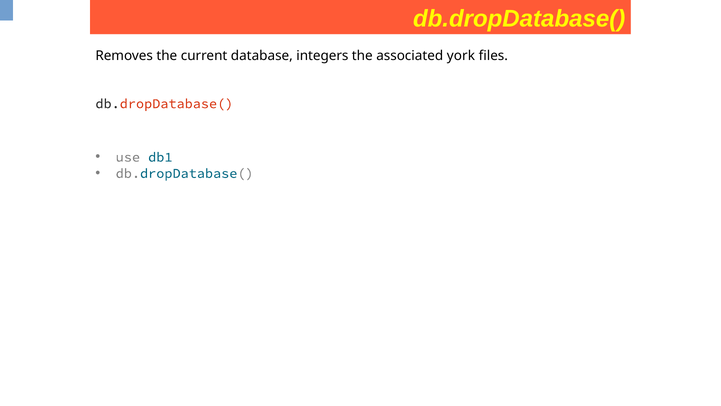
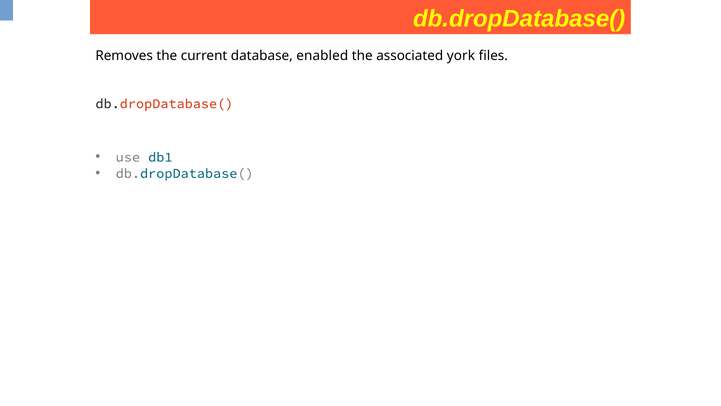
integers: integers -> enabled
